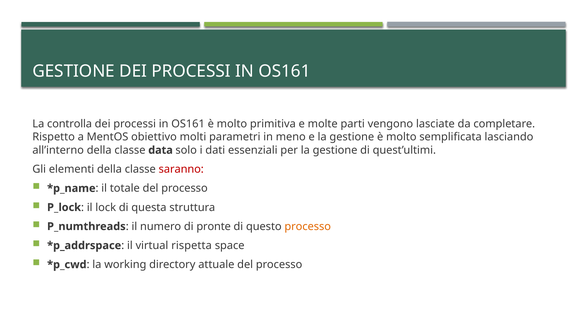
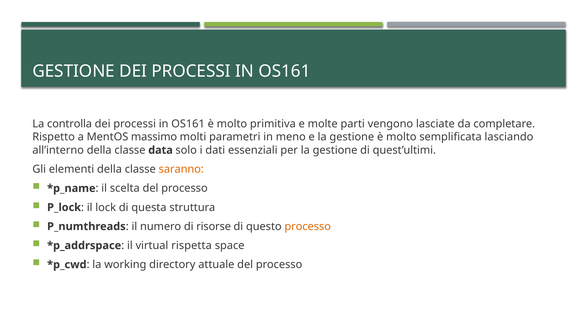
obiettivo: obiettivo -> massimo
saranno colour: red -> orange
totale: totale -> scelta
pronte: pronte -> risorse
